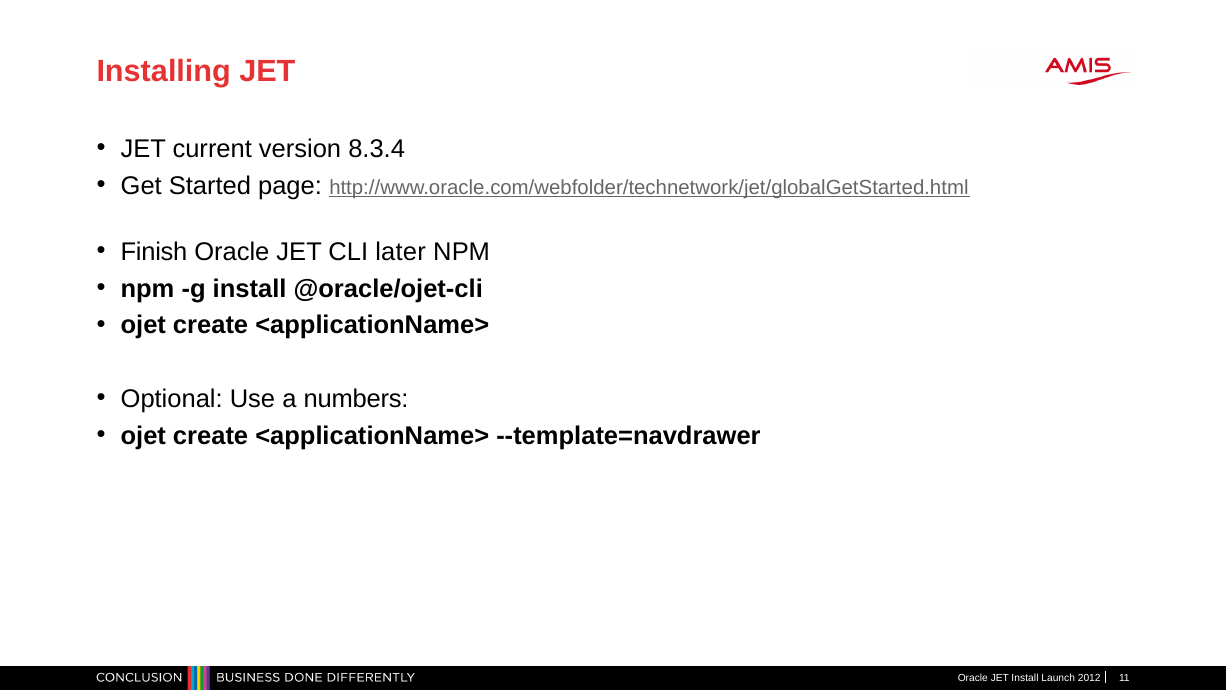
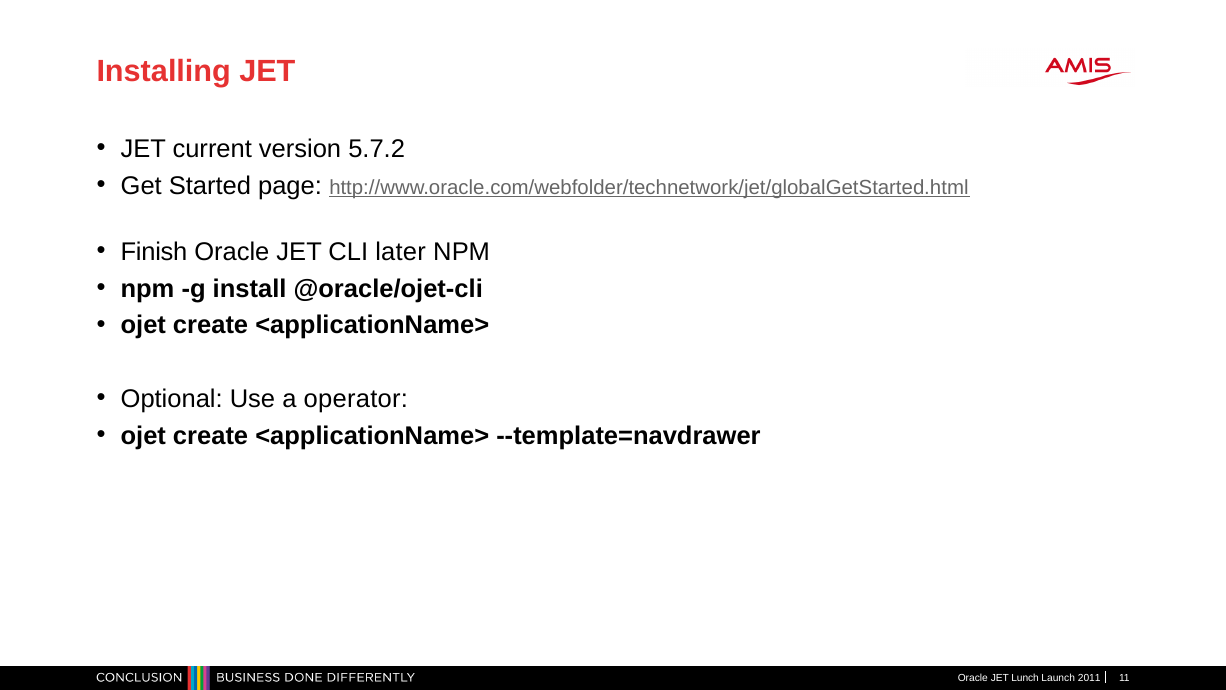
8.3.4: 8.3.4 -> 5.7.2
numbers: numbers -> operator
JET Install: Install -> Lunch
2012: 2012 -> 2011
